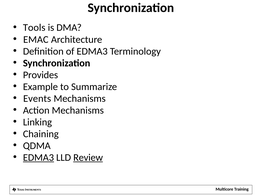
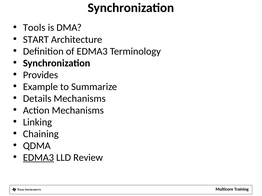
EMAC: EMAC -> START
Events: Events -> Details
Review underline: present -> none
